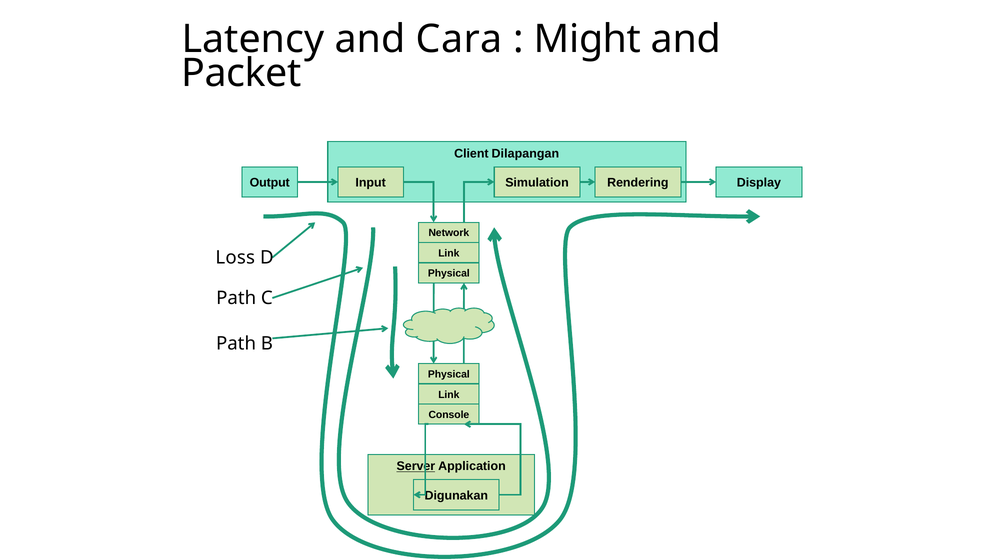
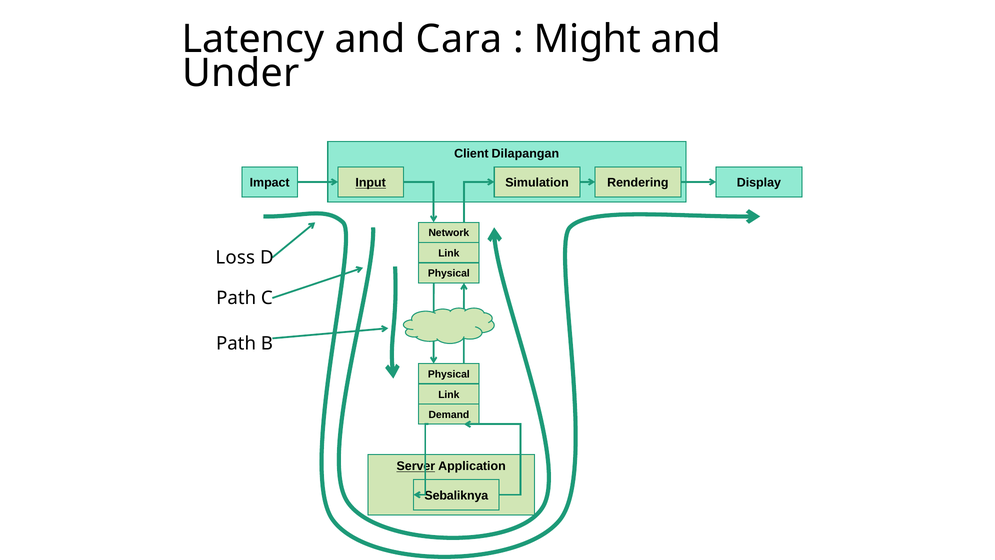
Packet: Packet -> Under
Output: Output -> Impact
Input underline: none -> present
Console: Console -> Demand
Digunakan: Digunakan -> Sebaliknya
